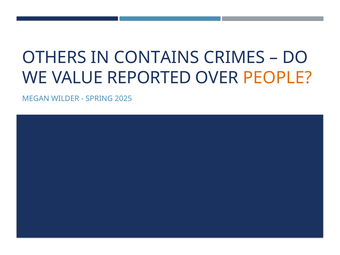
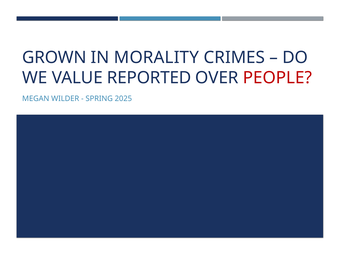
OTHERS: OTHERS -> GROWN
CONTAINS: CONTAINS -> MORALITY
PEOPLE colour: orange -> red
